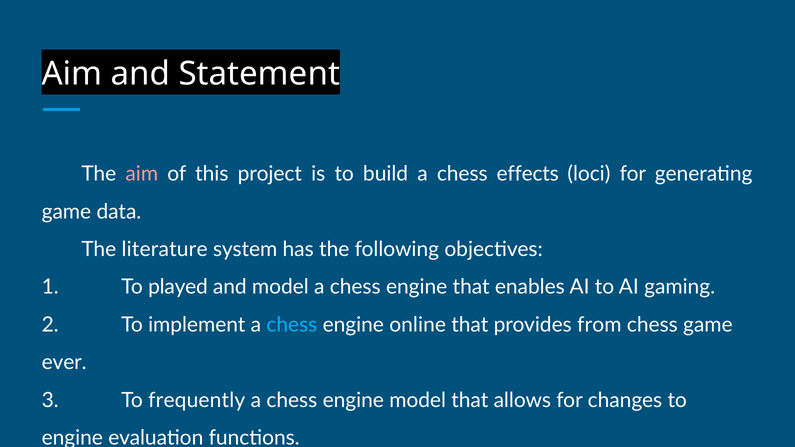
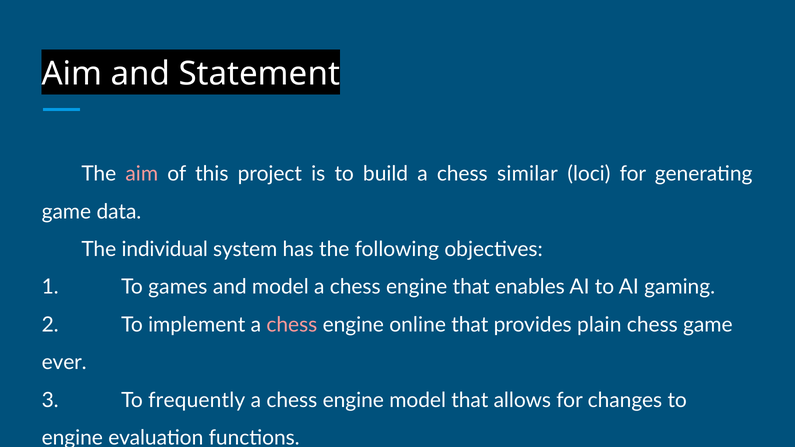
effects: effects -> similar
literature: literature -> individual
played: played -> games
chess at (292, 325) colour: light blue -> pink
from: from -> plain
